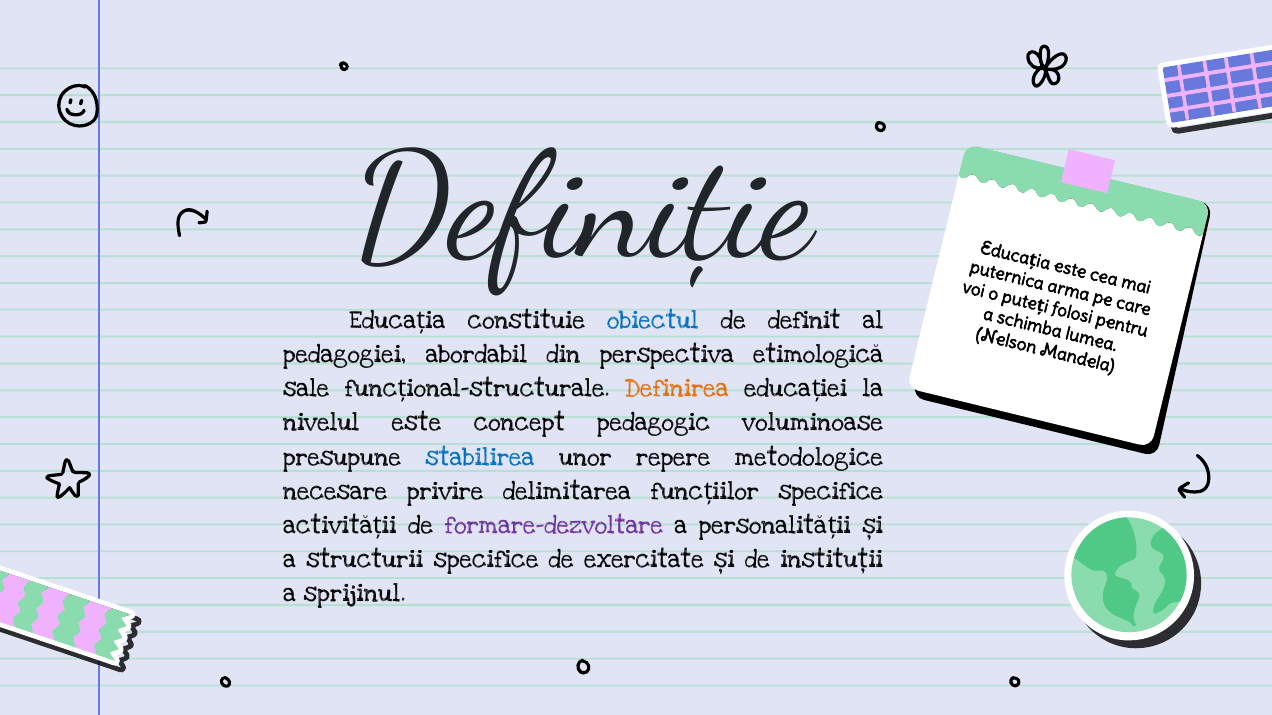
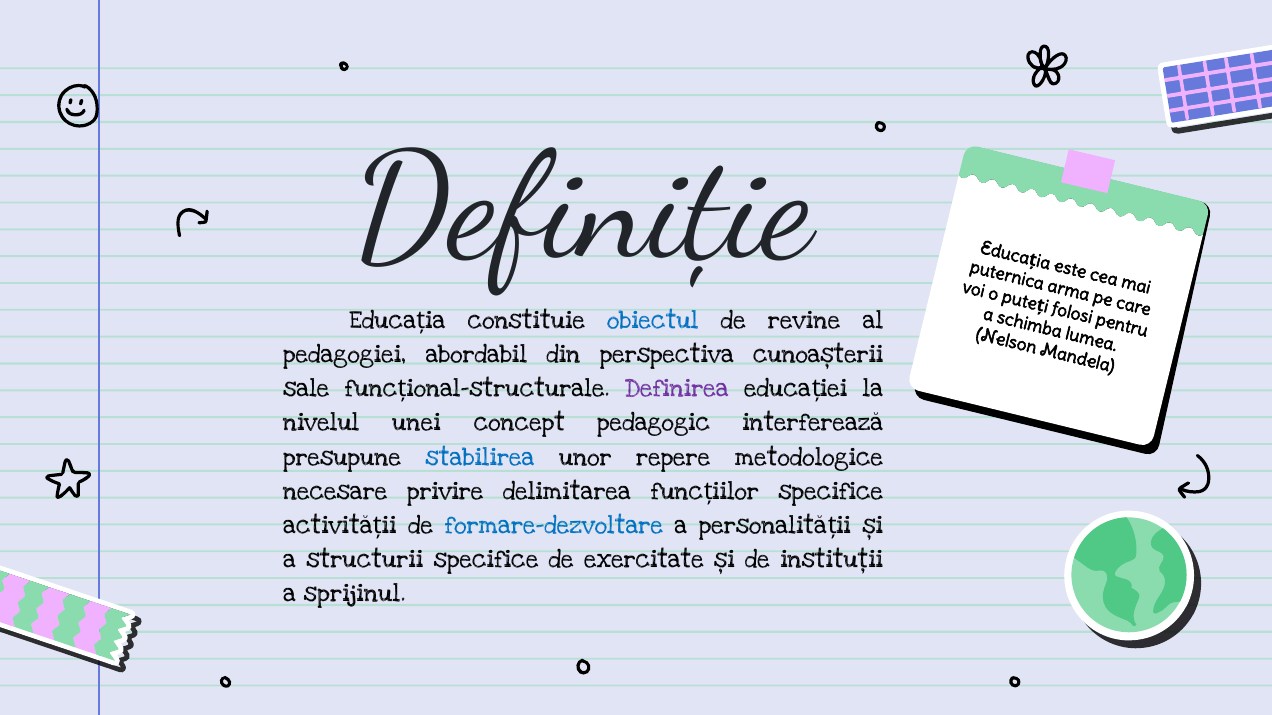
definit: definit -> revine
etimologică: etimologică -> cunoașterii
Definirea colour: orange -> purple
nivelul este: este -> unei
voluminoase: voluminoase -> interferează
formare-dezvoltare colour: purple -> blue
